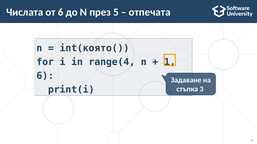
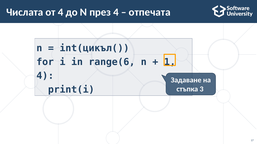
от 6: 6 -> 4
през 5: 5 -> 4
int(която(: int(която( -> int(цикъл(
range(4: range(4 -> range(6
6 at (45, 76): 6 -> 4
